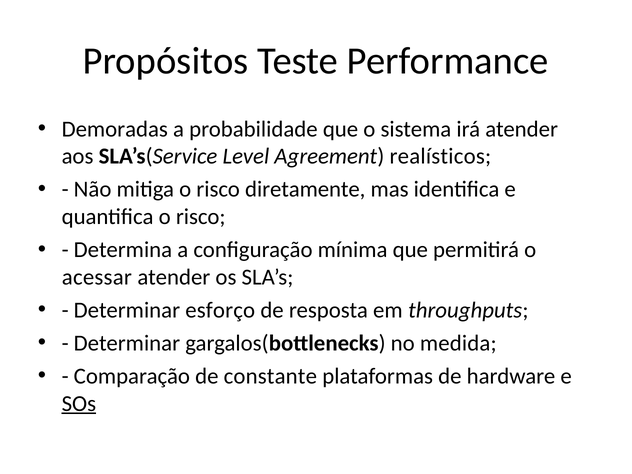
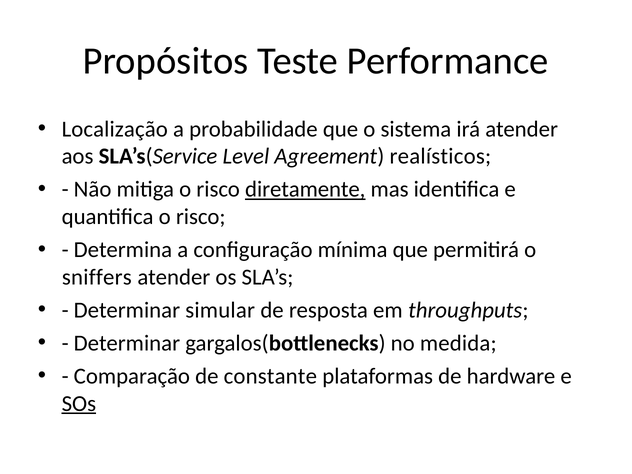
Demoradas: Demoradas -> Localização
diretamente underline: none -> present
acessar: acessar -> sniffers
esforço: esforço -> simular
